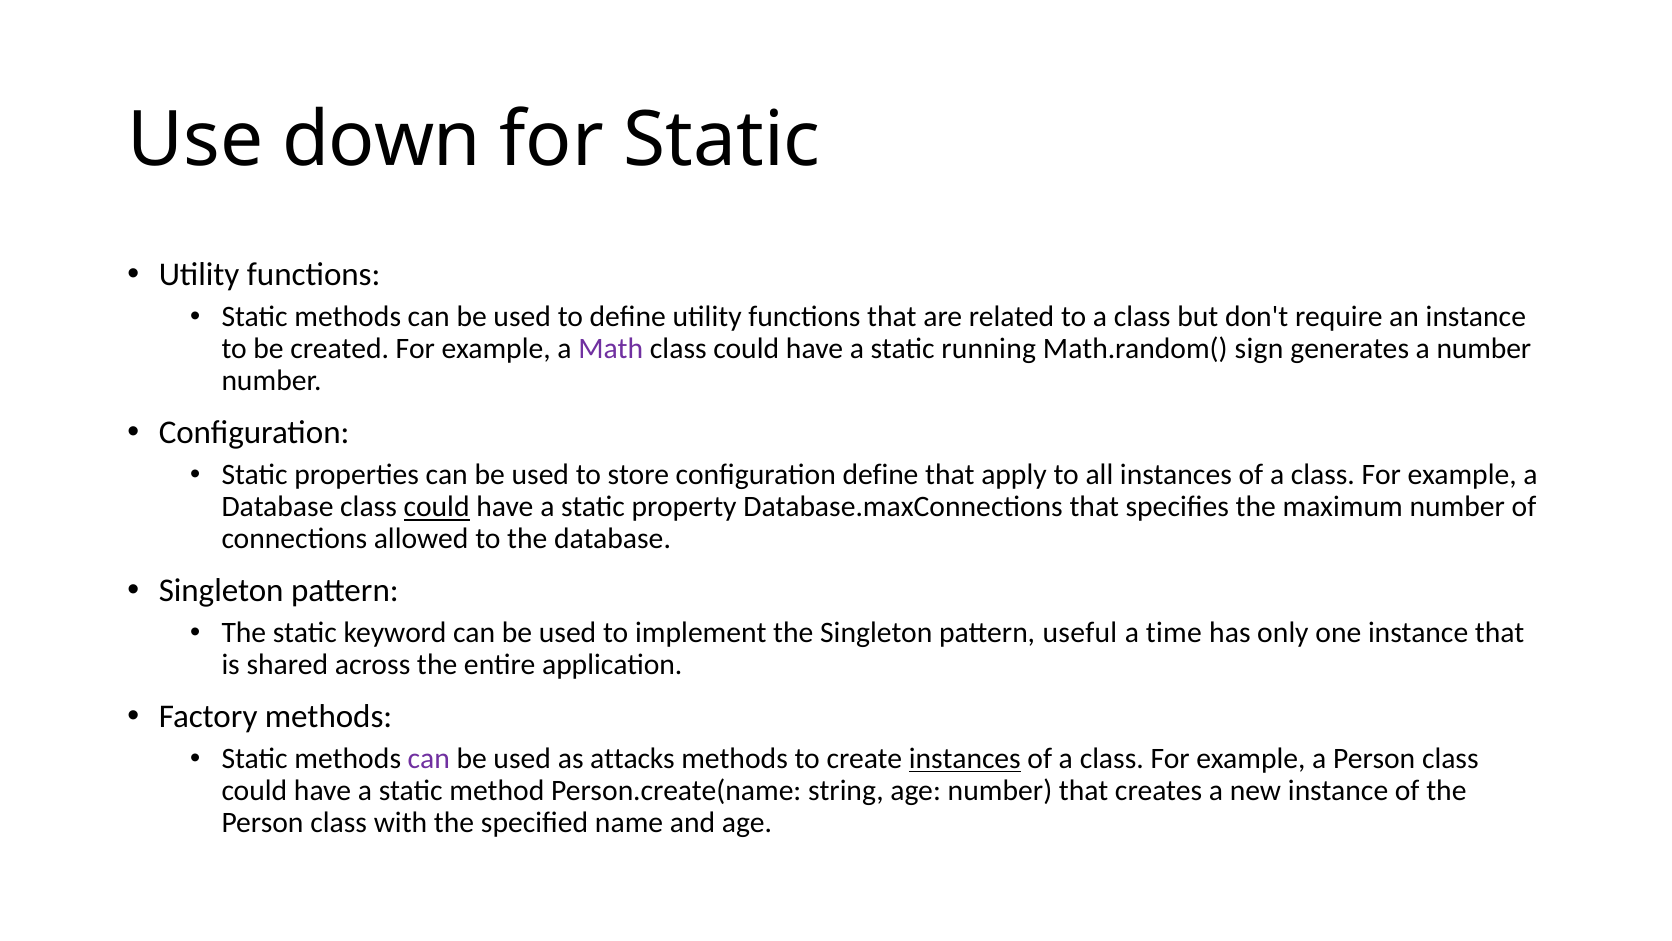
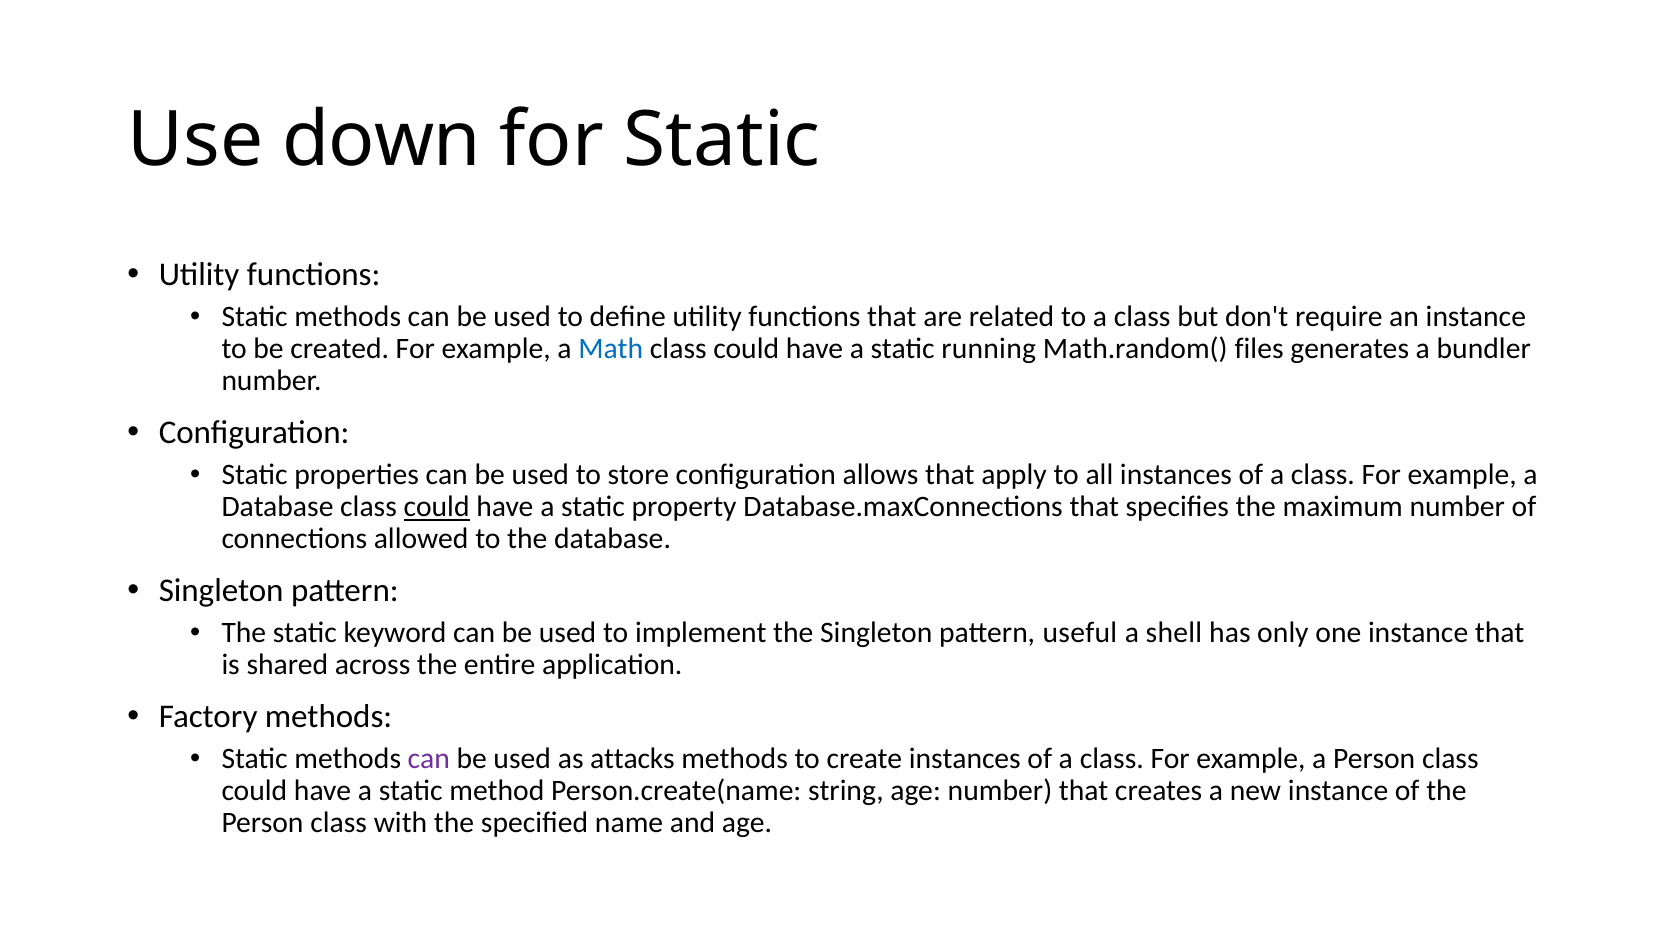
Math colour: purple -> blue
sign: sign -> files
a number: number -> bundler
configuration define: define -> allows
time: time -> shell
instances at (965, 758) underline: present -> none
